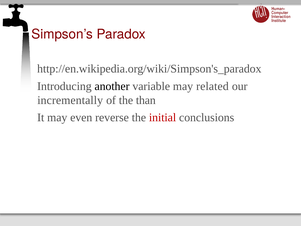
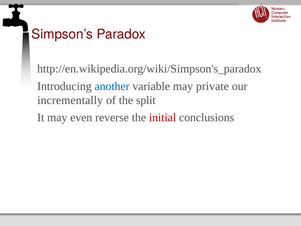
another colour: black -> blue
related: related -> private
than: than -> split
